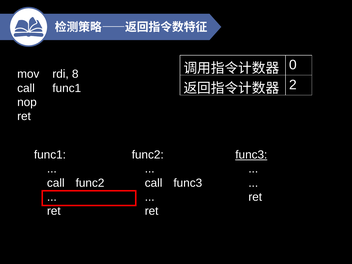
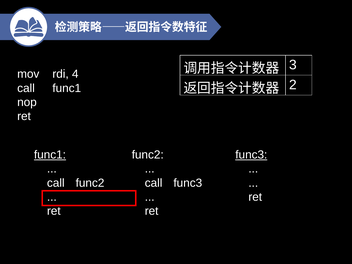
0: 0 -> 3
8: 8 -> 4
func1 at (50, 155) underline: none -> present
